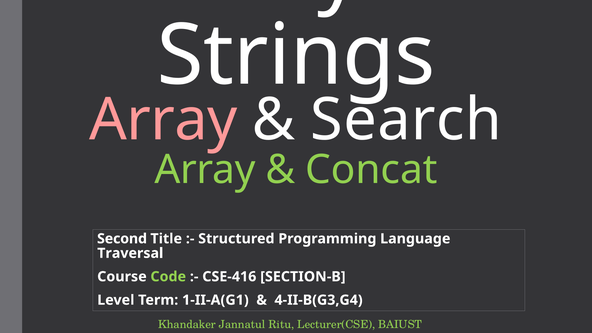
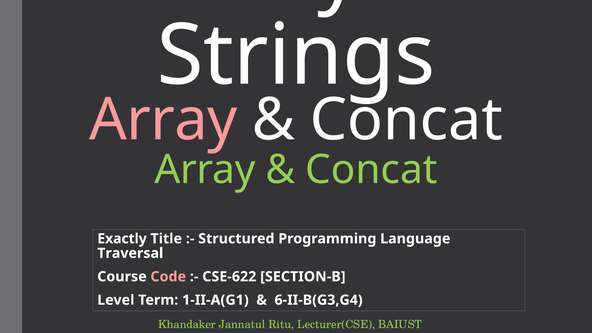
Search at (406, 120): Search -> Concat
Second: Second -> Exactly
Code colour: light green -> pink
CSE-416: CSE-416 -> CSE-622
4-II-B(G3,G4: 4-II-B(G3,G4 -> 6-II-B(G3,G4
